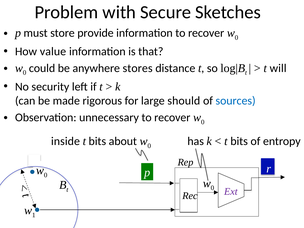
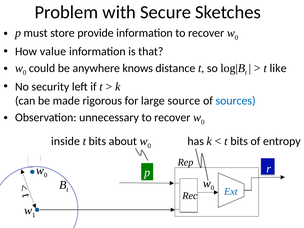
stores: stores -> knows
will: will -> like
should: should -> source
Ext colour: purple -> blue
